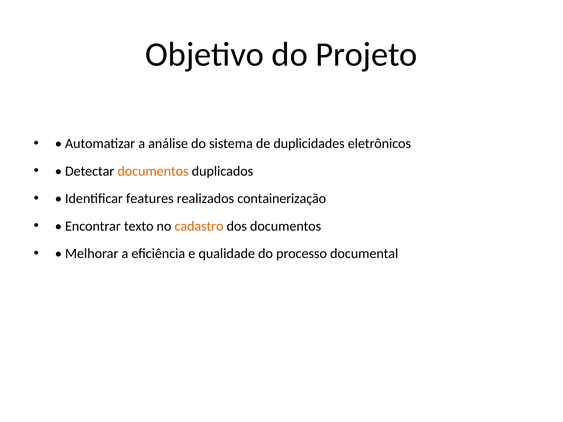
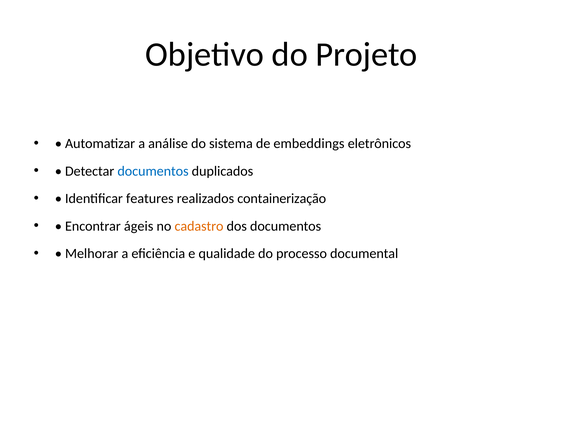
duplicidades: duplicidades -> embeddings
documentos at (153, 171) colour: orange -> blue
texto: texto -> ágeis
